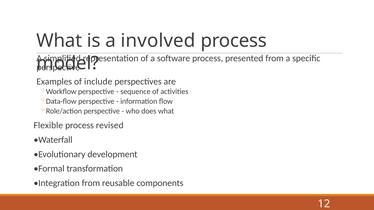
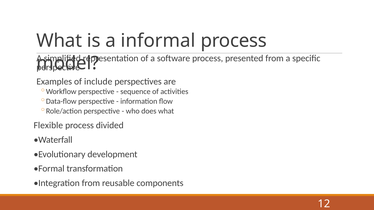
involved: involved -> informal
revised: revised -> divided
